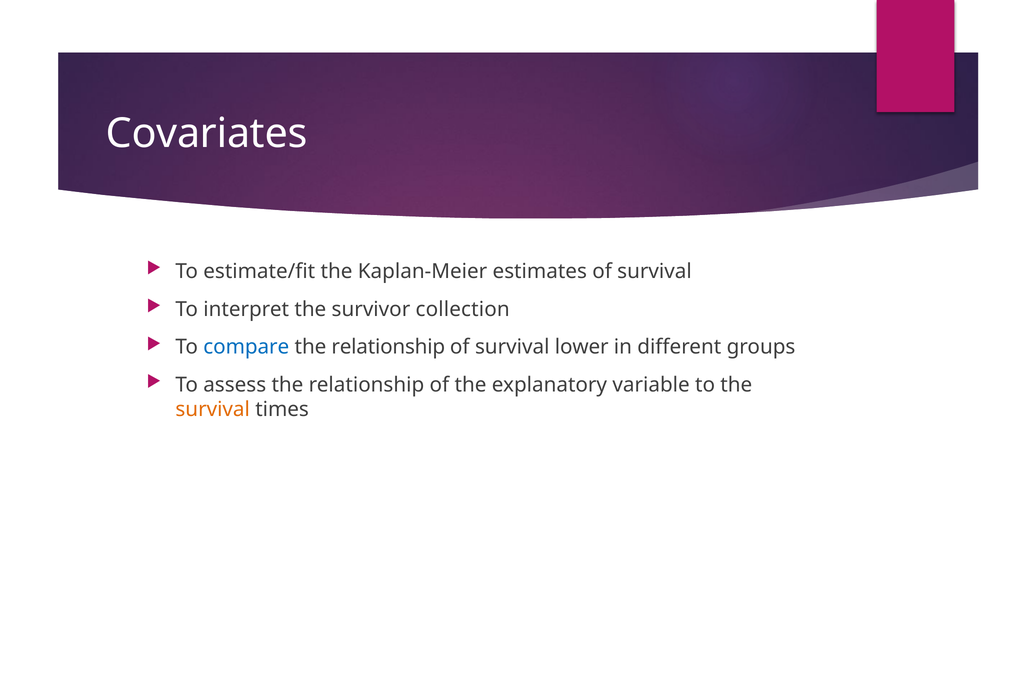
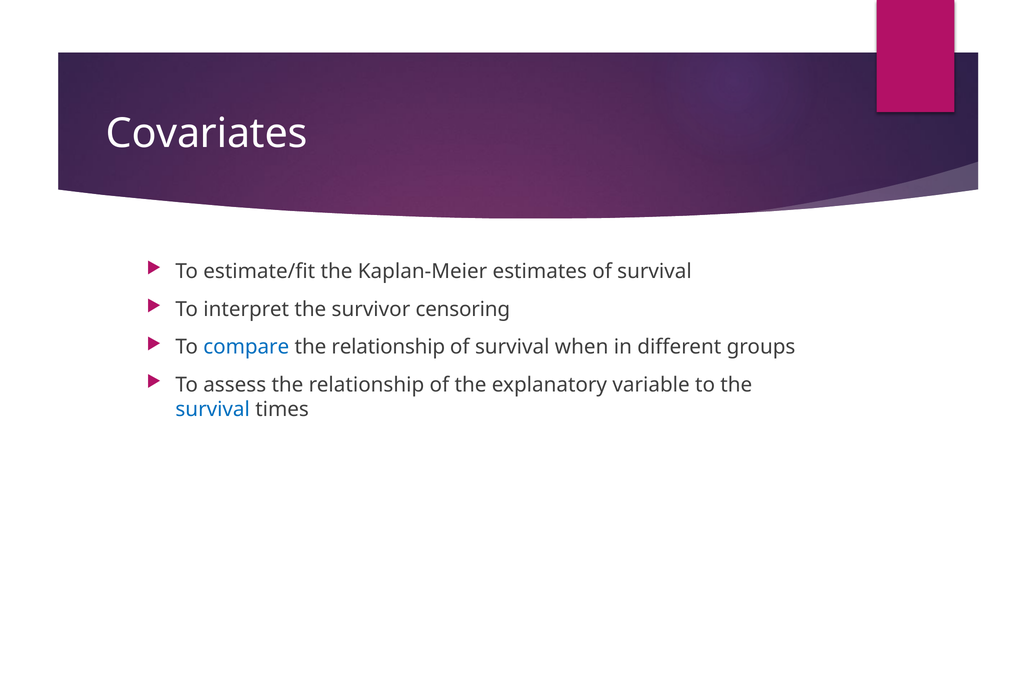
collection: collection -> censoring
lower: lower -> when
survival at (213, 409) colour: orange -> blue
